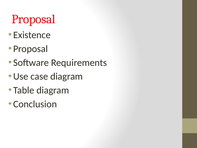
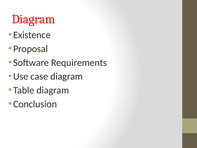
Proposal at (34, 19): Proposal -> Diagram
